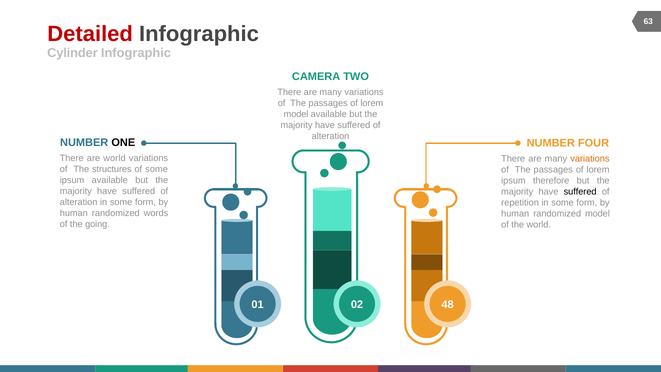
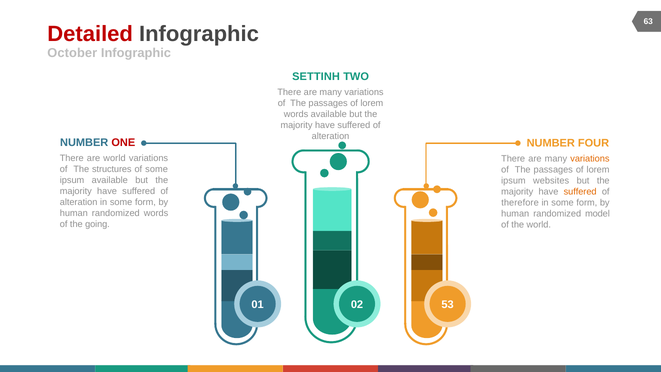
Cylinder: Cylinder -> October
CAMERA: CAMERA -> SETTINH
model at (296, 114): model -> words
ONE colour: black -> red
therefore: therefore -> websites
suffered at (580, 192) colour: black -> orange
repetition: repetition -> therefore
48: 48 -> 53
